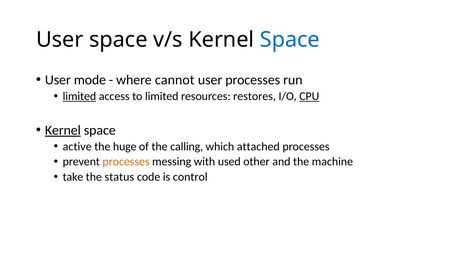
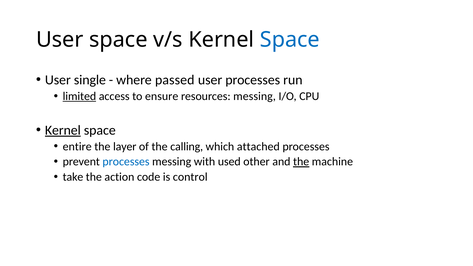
mode: mode -> single
cannot: cannot -> passed
to limited: limited -> ensure
resources restores: restores -> messing
CPU underline: present -> none
active: active -> entire
huge: huge -> layer
processes at (126, 162) colour: orange -> blue
the at (301, 162) underline: none -> present
status: status -> action
